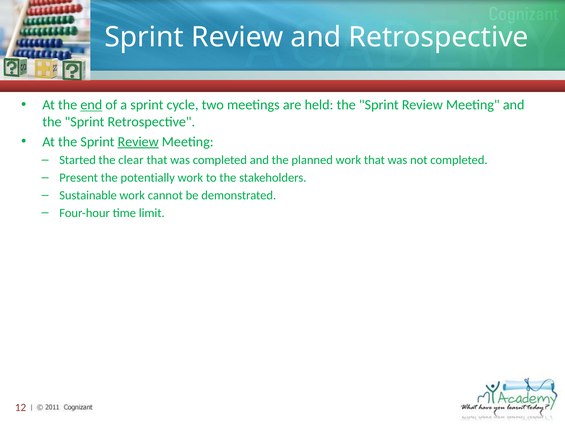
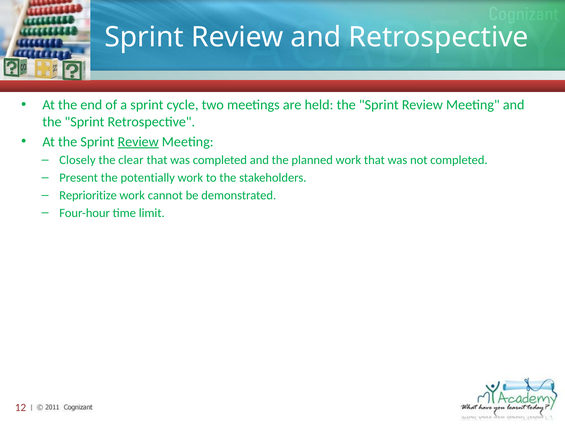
end underline: present -> none
Started: Started -> Closely
Sustainable: Sustainable -> Reprioritize
